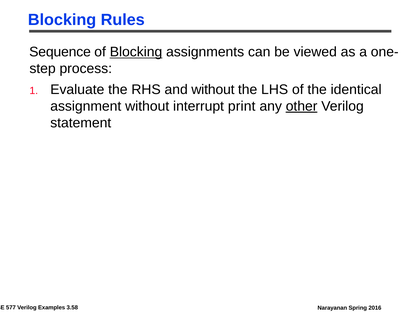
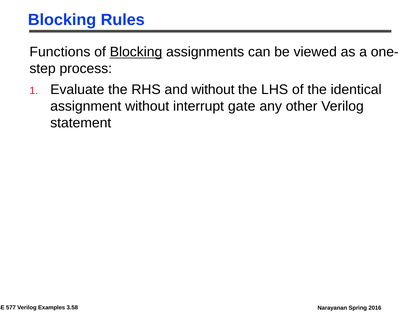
Sequence: Sequence -> Functions
print: print -> gate
other underline: present -> none
